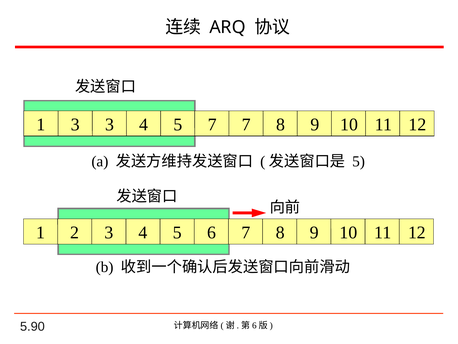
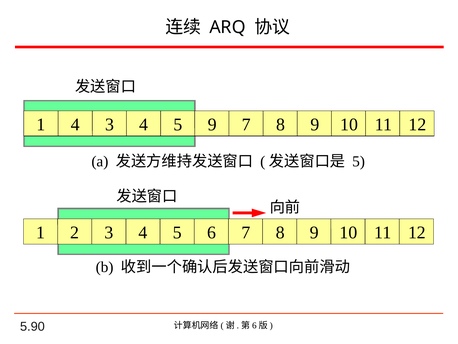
1 3: 3 -> 4
5 7: 7 -> 9
